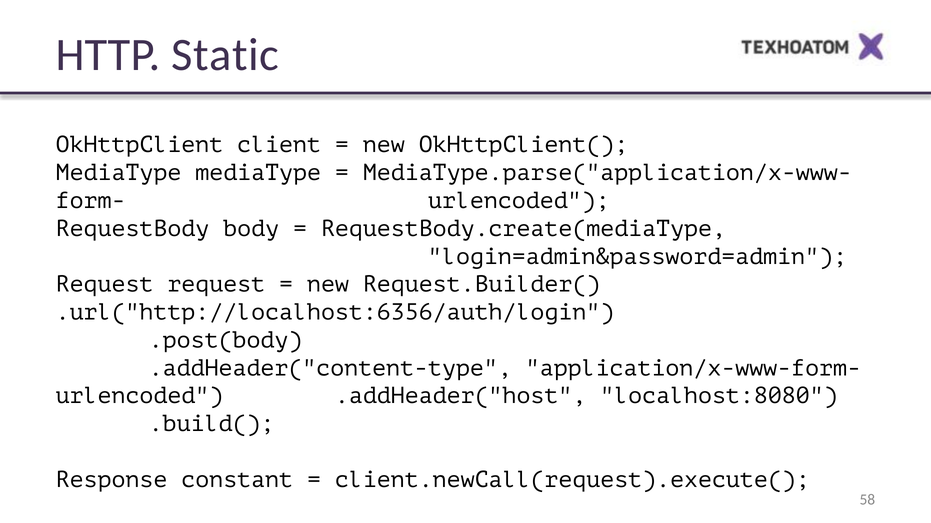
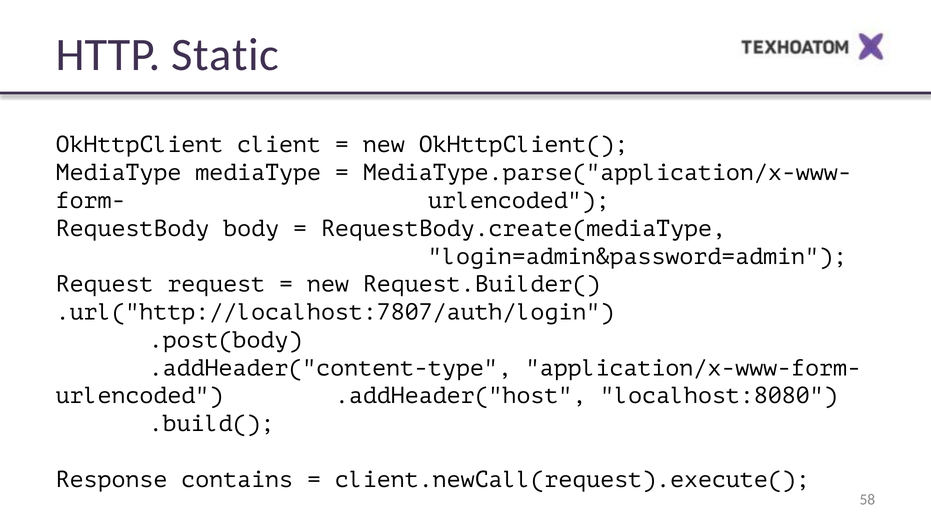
.url("http://localhost:6356/auth/login: .url("http://localhost:6356/auth/login -> .url("http://localhost:7807/auth/login
constant: constant -> contains
